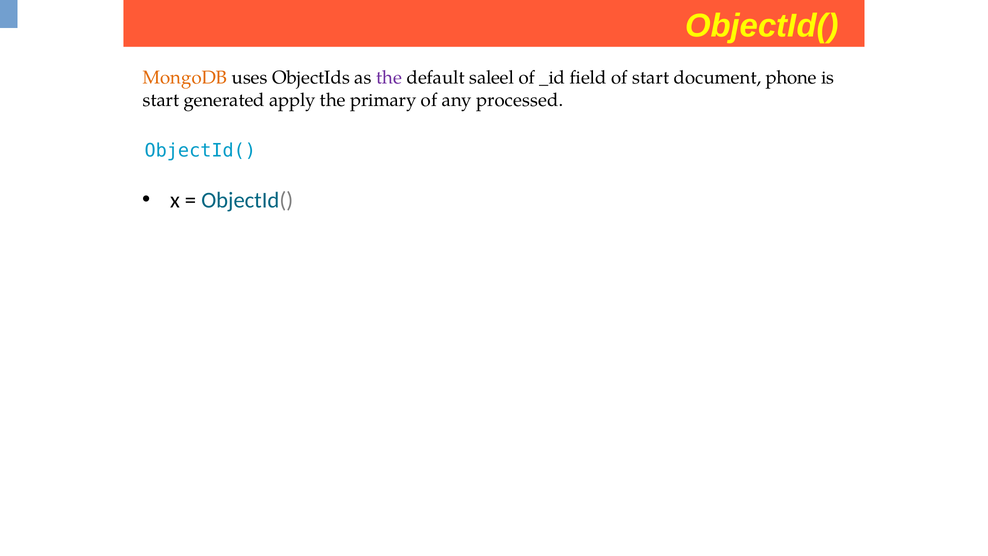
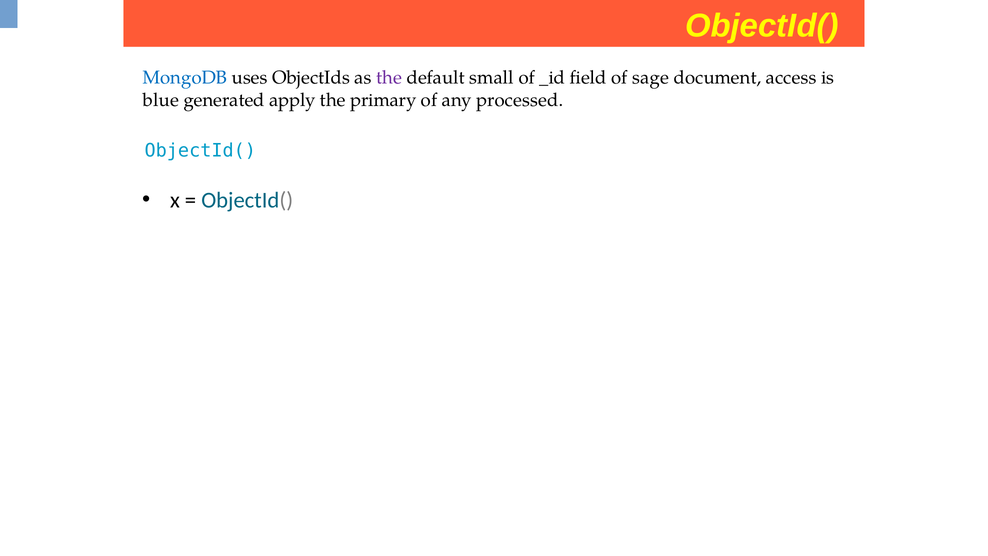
MongoDB colour: orange -> blue
saleel: saleel -> small
of start: start -> sage
phone: phone -> access
start at (161, 100): start -> blue
